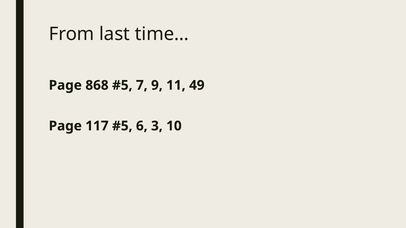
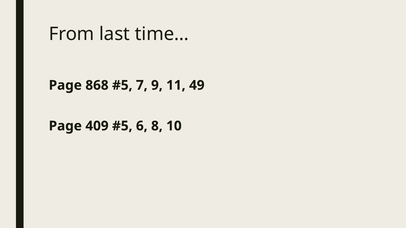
117: 117 -> 409
3: 3 -> 8
